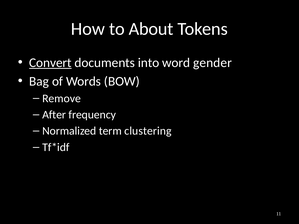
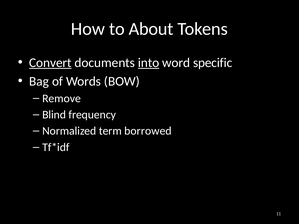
into underline: none -> present
gender: gender -> specific
After: After -> Blind
clustering: clustering -> borrowed
